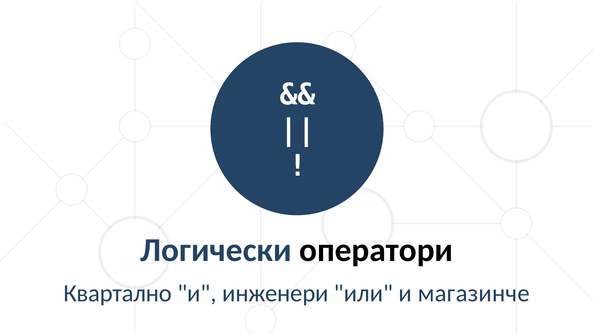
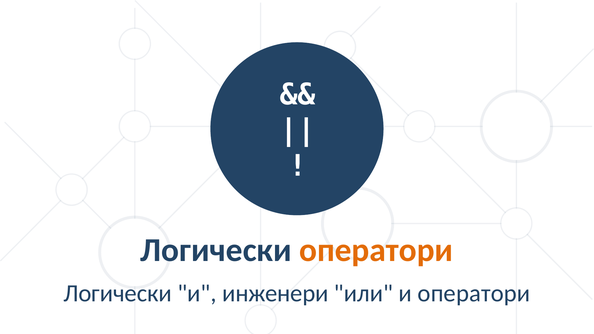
оператори at (376, 250) colour: black -> orange
Квартално at (118, 293): Квартално -> Логически
и магазинче: магазинче -> оператори
